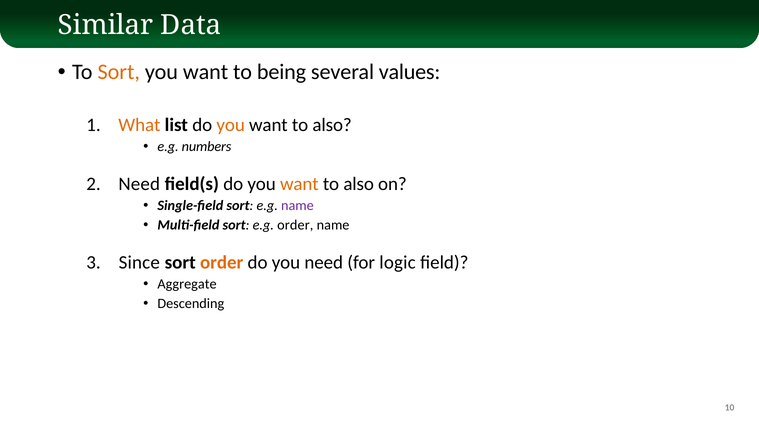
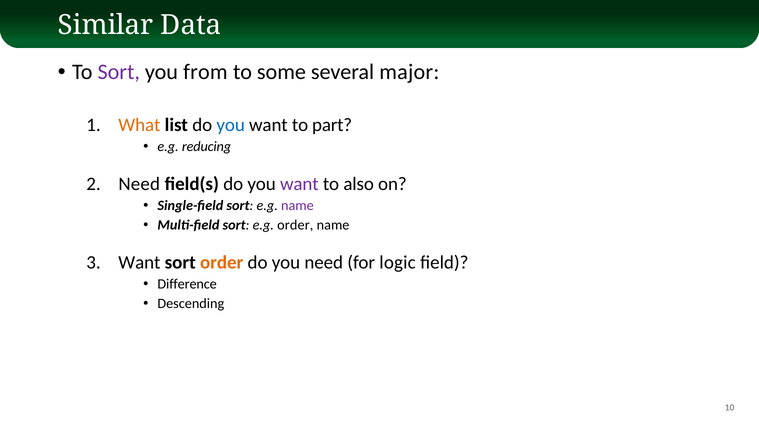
Sort at (119, 72) colour: orange -> purple
want at (206, 72): want -> from
being: being -> some
values: values -> major
you at (231, 125) colour: orange -> blue
also at (332, 125): also -> part
numbers: numbers -> reducing
want at (299, 184) colour: orange -> purple
Since at (139, 262): Since -> Want
Aggregate: Aggregate -> Difference
